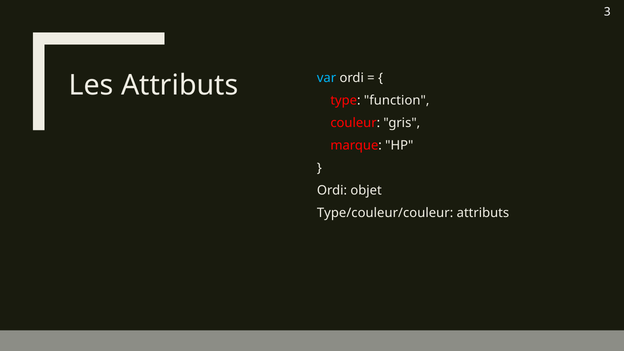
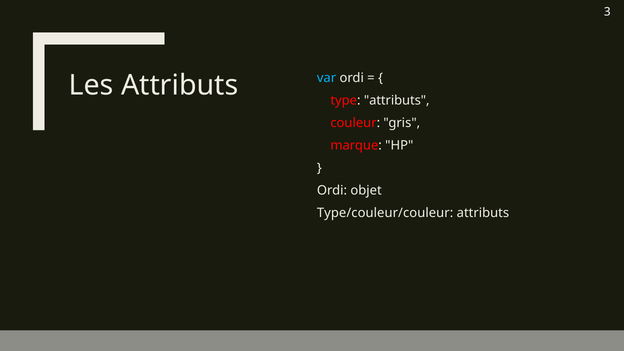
type function: function -> attributs
